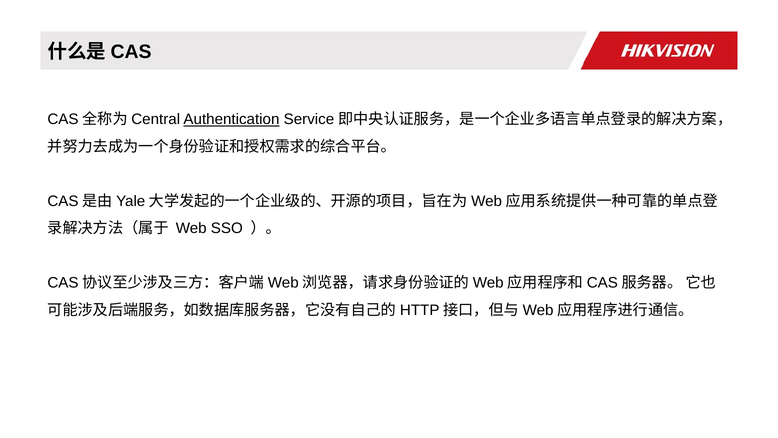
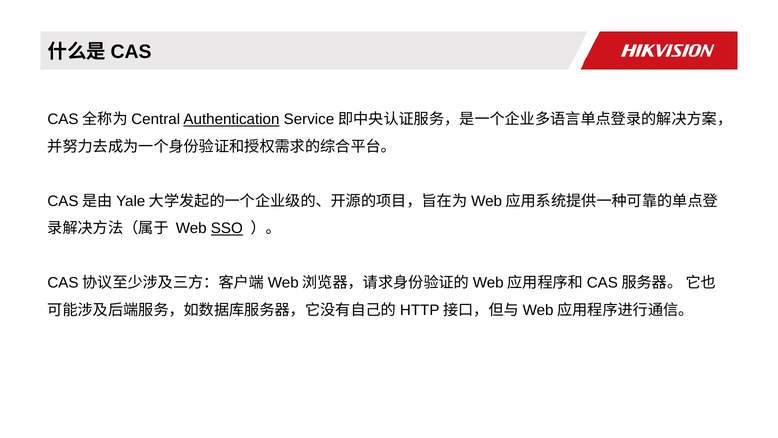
SSO underline: none -> present
